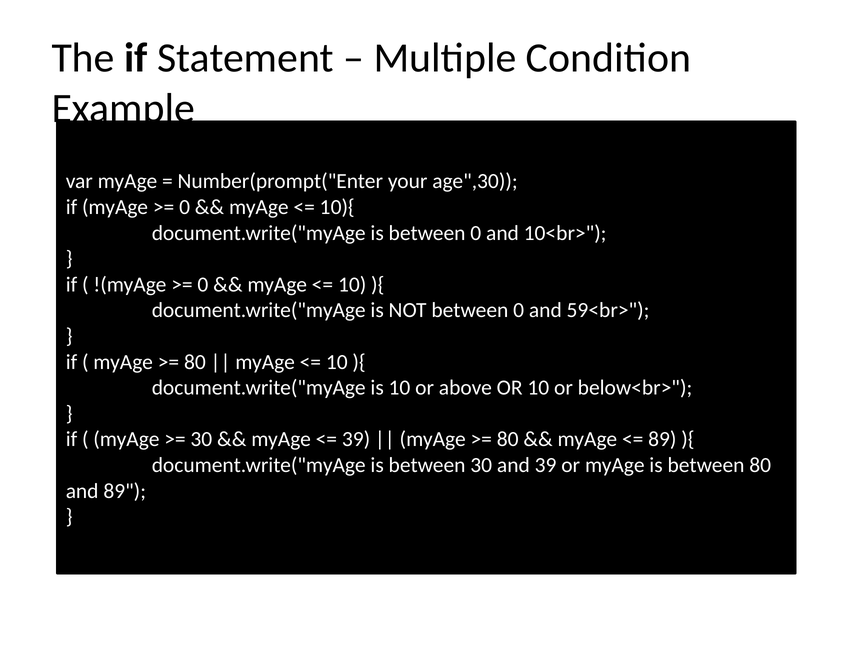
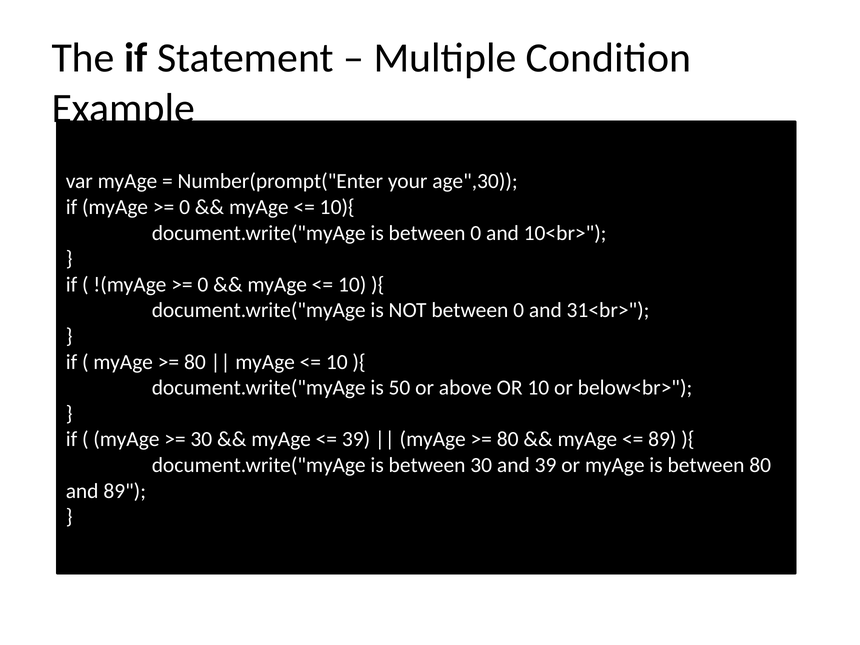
59<br>: 59<br> -> 31<br>
is 10: 10 -> 50
